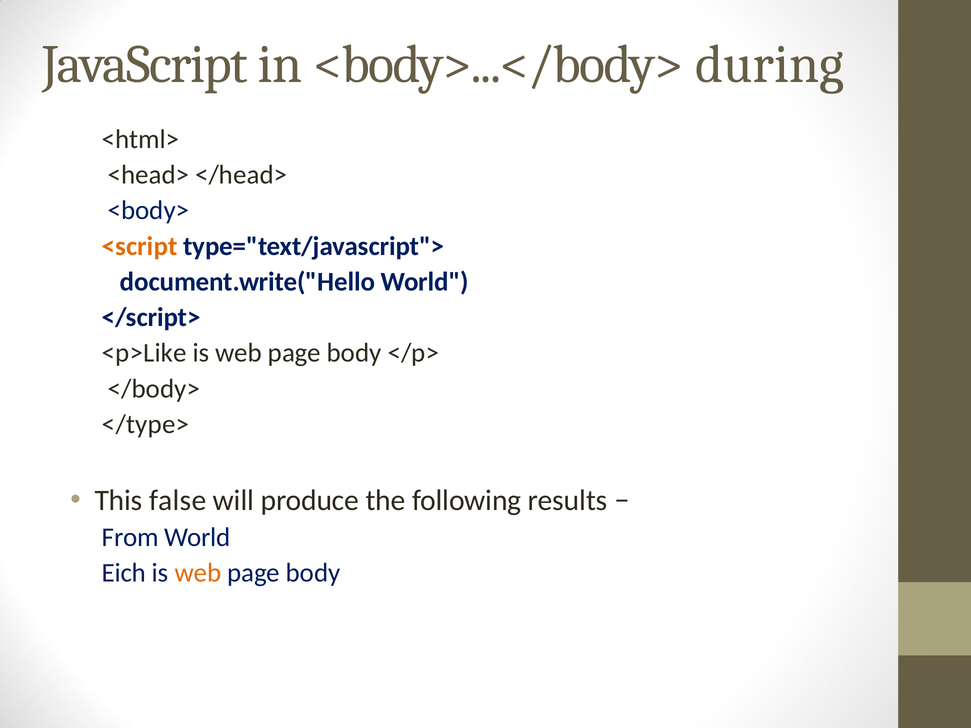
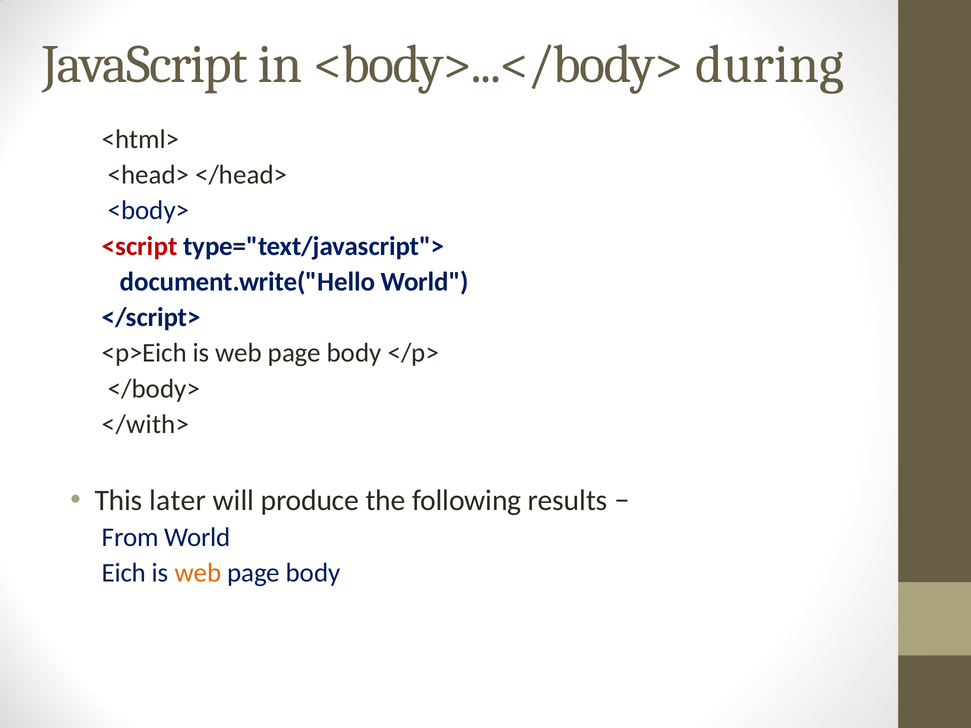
<script colour: orange -> red
<p>Like: <p>Like -> <p>Eich
</type>: </type> -> </with>
false: false -> later
